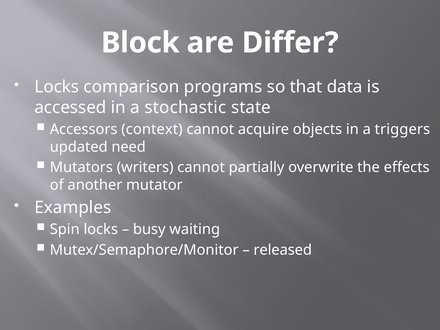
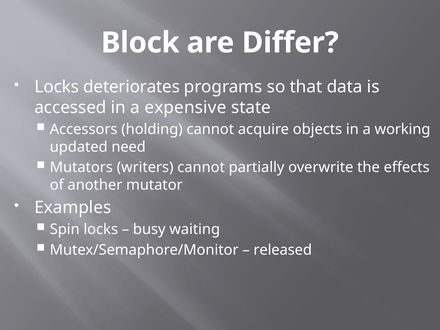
comparison: comparison -> deteriorates
stochastic: stochastic -> expensive
context: context -> holding
triggers: triggers -> working
